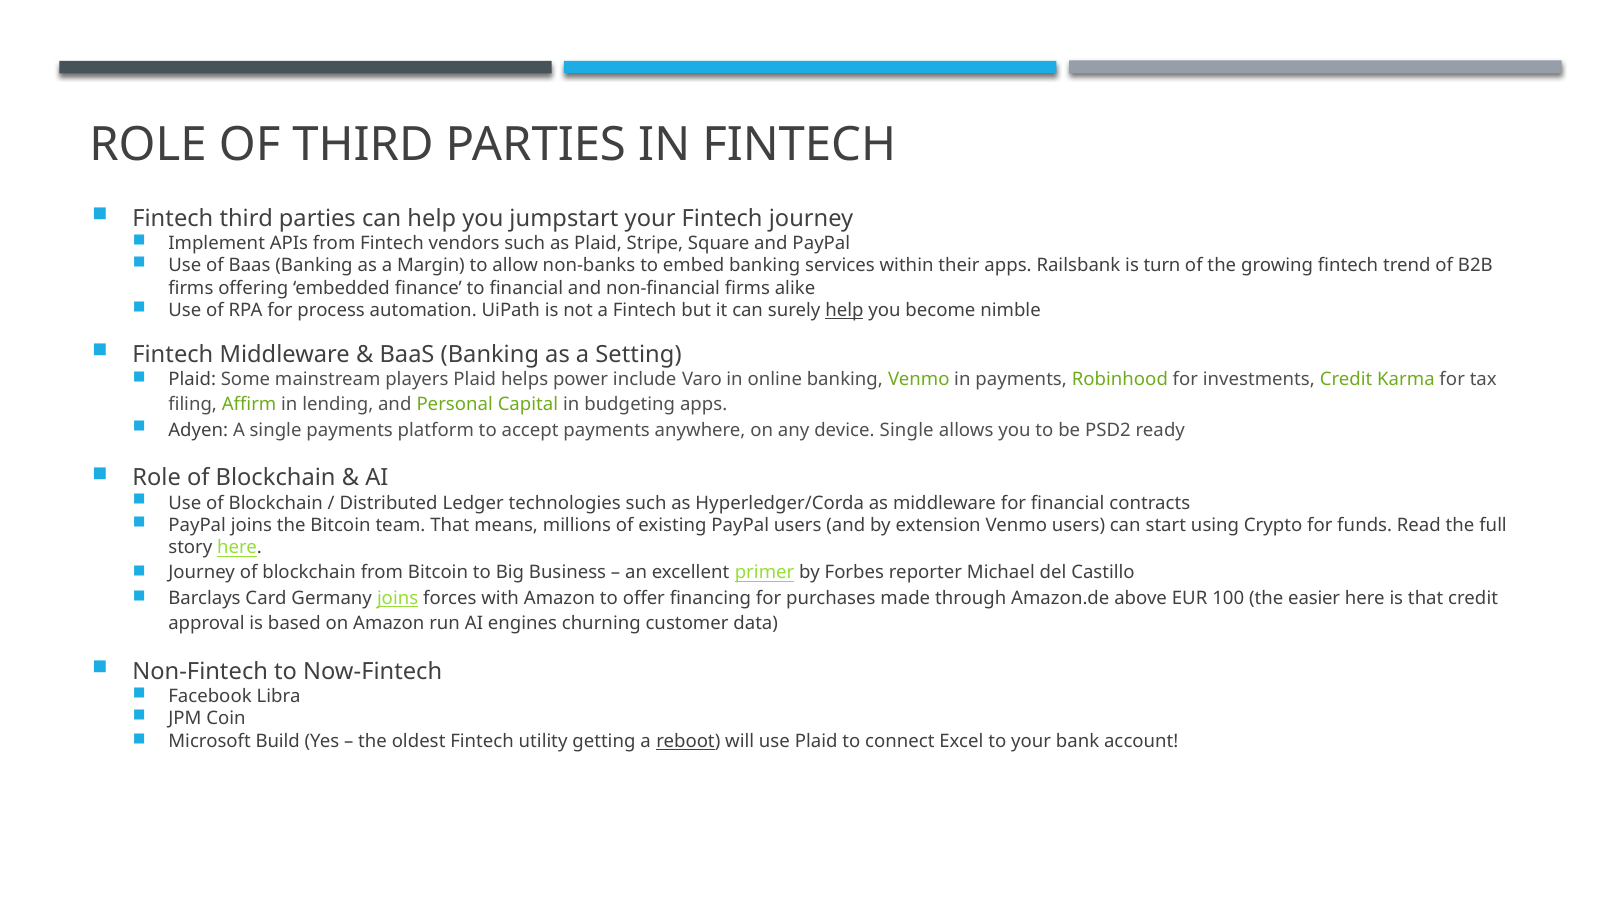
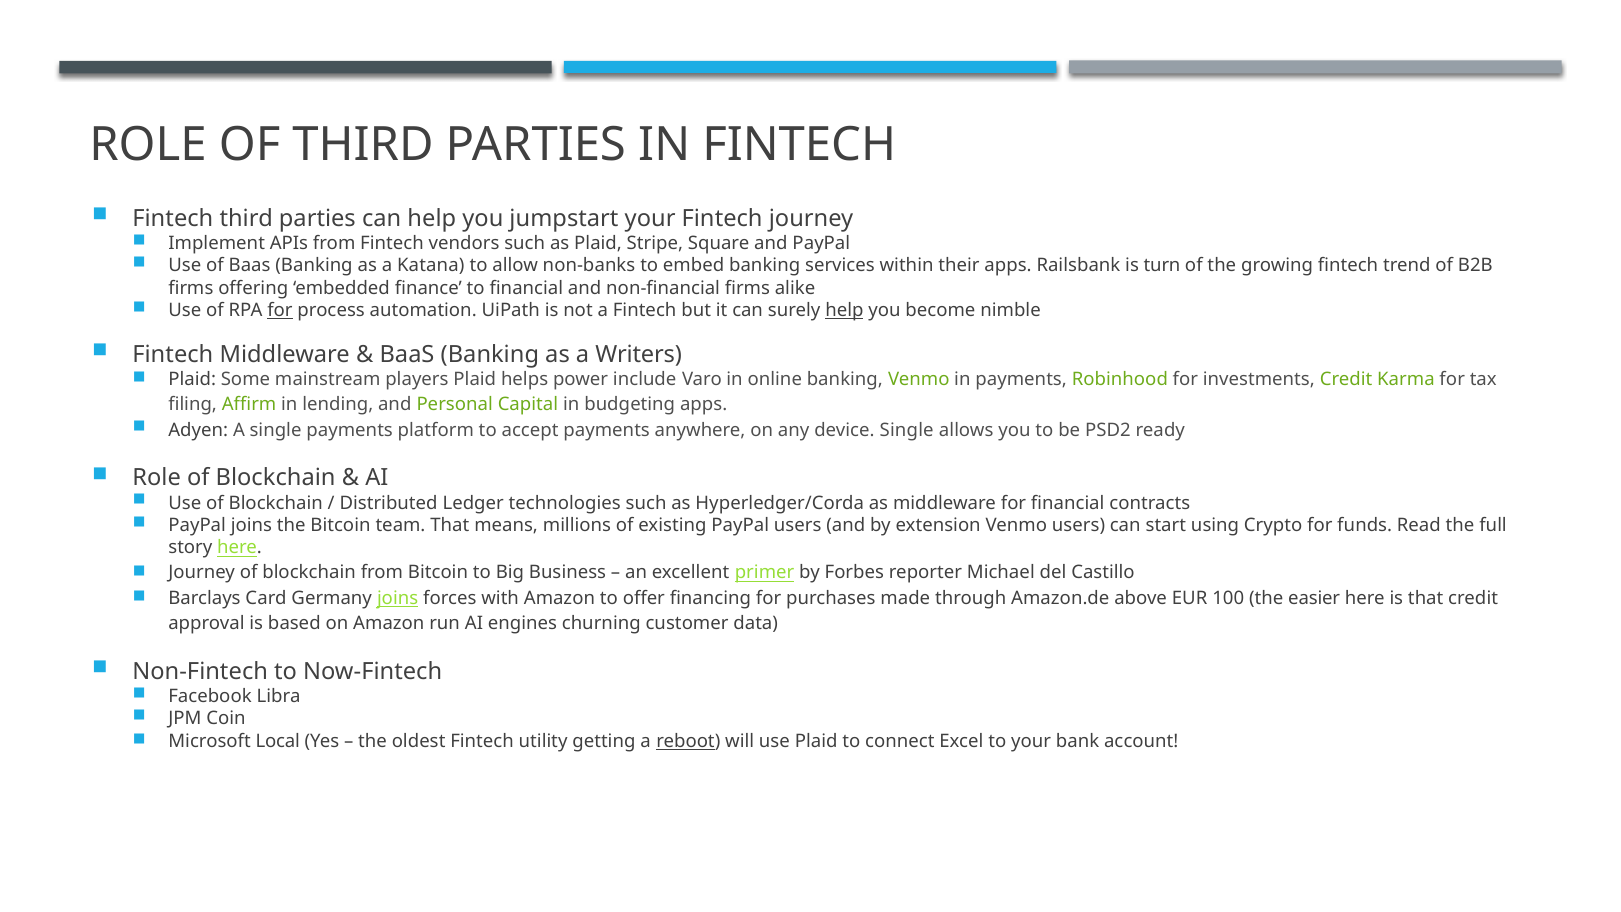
Margin: Margin -> Katana
for at (280, 310) underline: none -> present
Setting: Setting -> Writers
Build: Build -> Local
